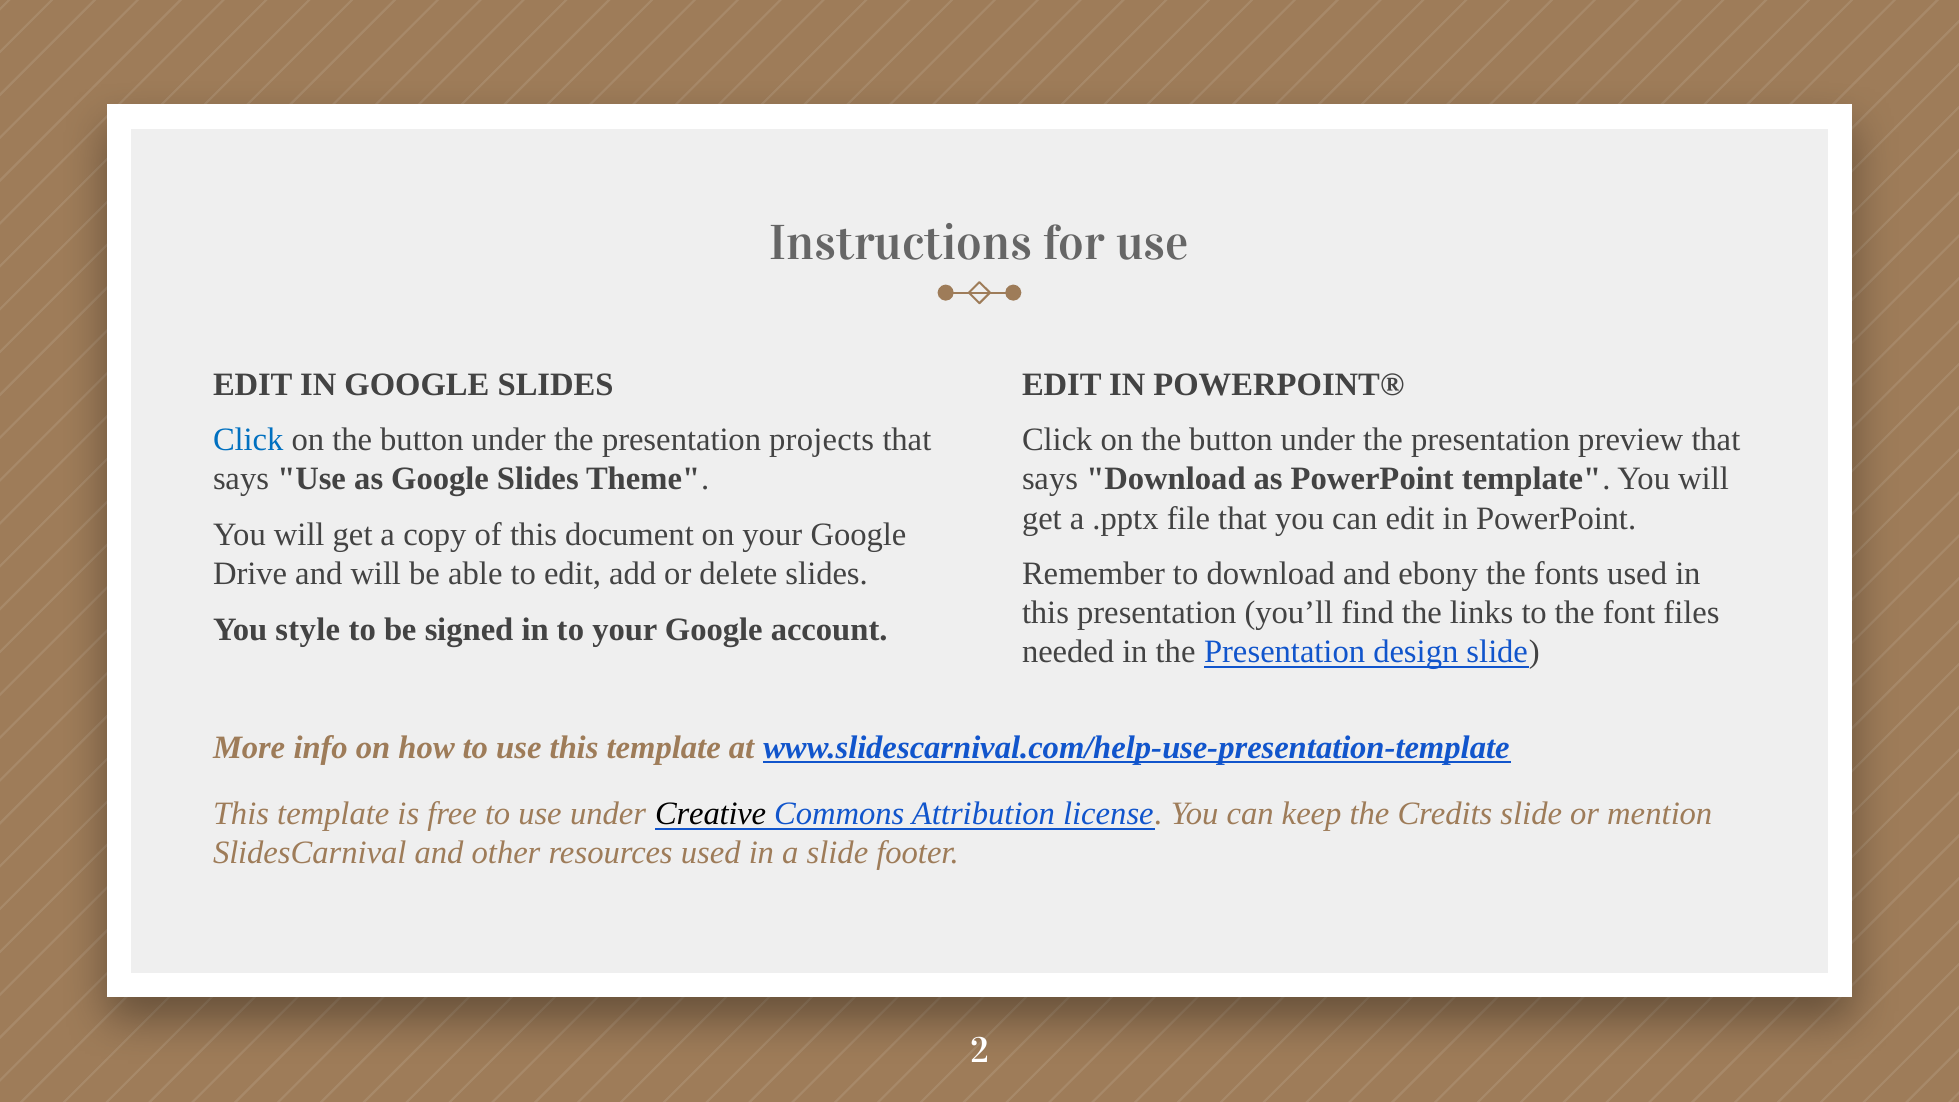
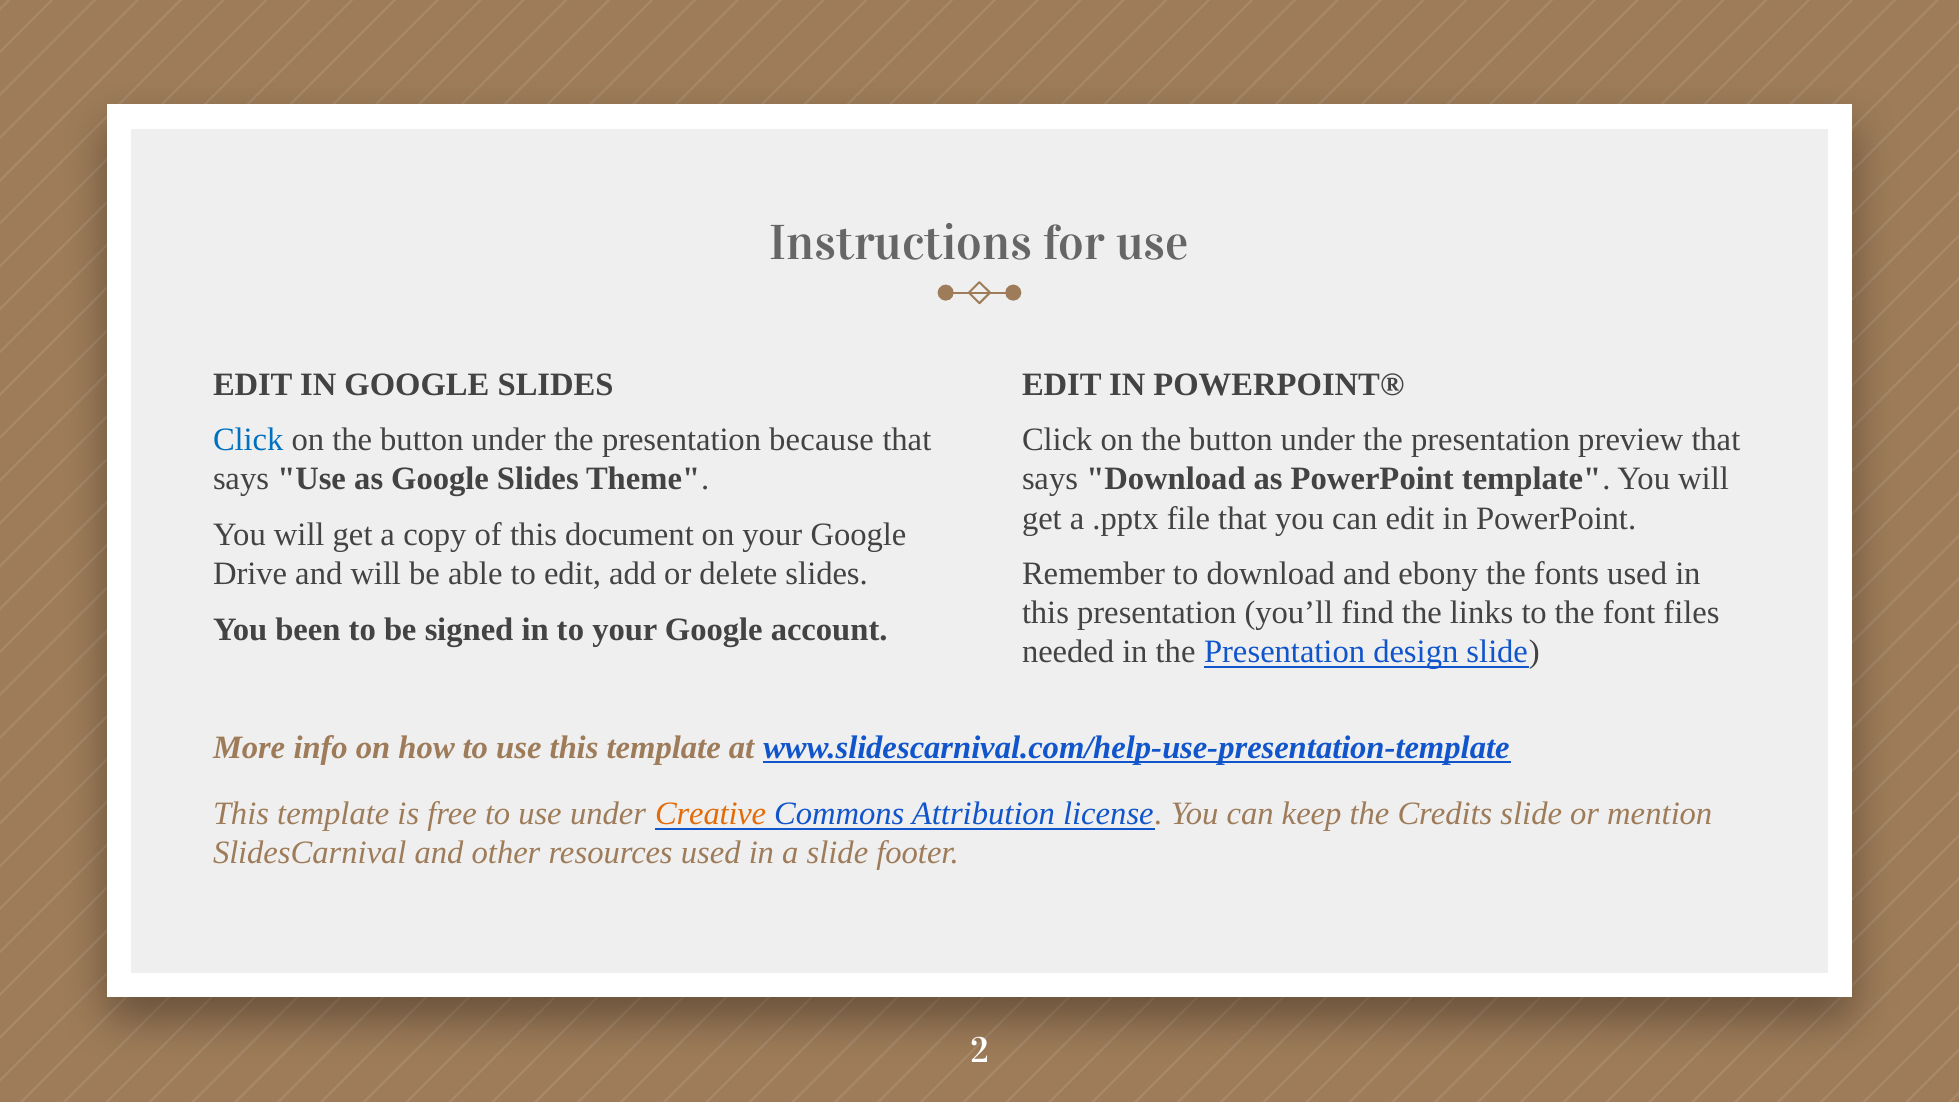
projects: projects -> because
style: style -> been
Creative colour: black -> orange
